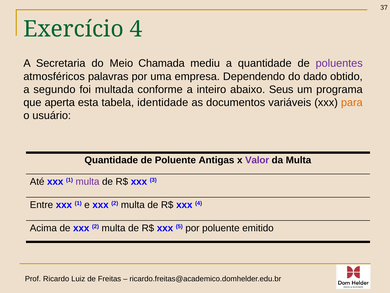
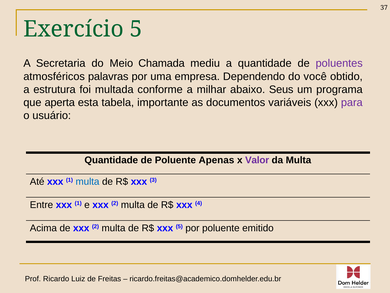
Exercício 4: 4 -> 5
dado: dado -> você
segundo: segundo -> estrutura
inteiro: inteiro -> milhar
identidade: identidade -> importante
para colour: orange -> purple
Antigas: Antigas -> Apenas
multa at (88, 181) colour: purple -> blue
